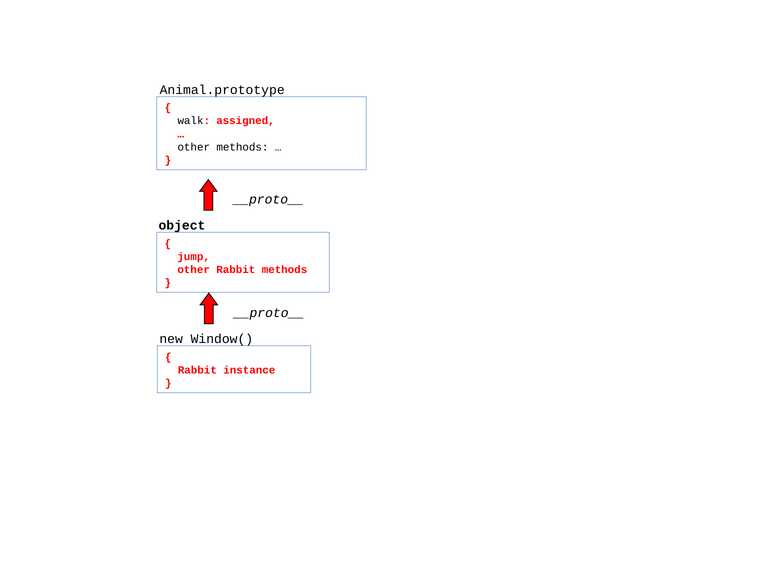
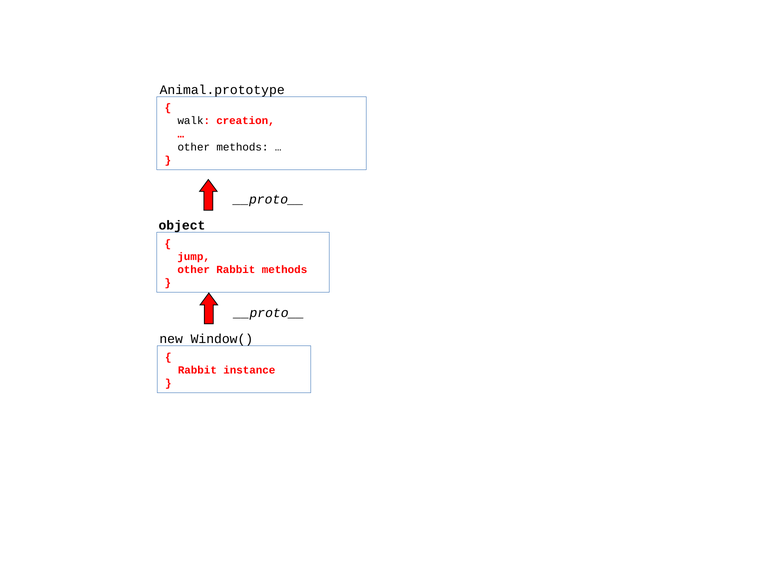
assigned: assigned -> creation
